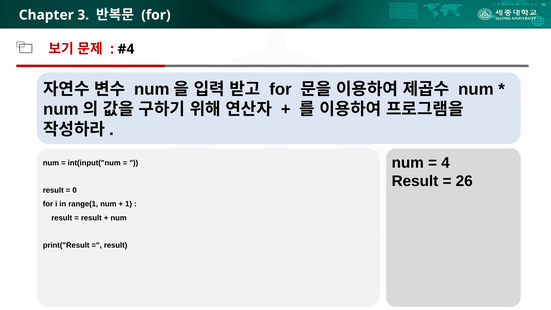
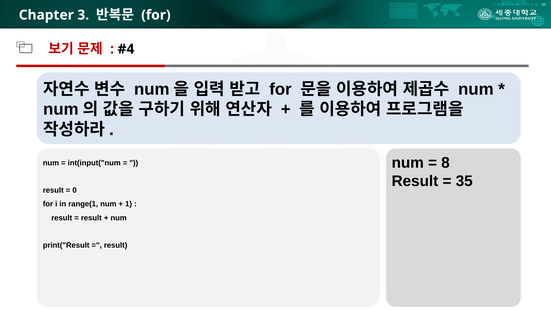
4: 4 -> 8
26: 26 -> 35
